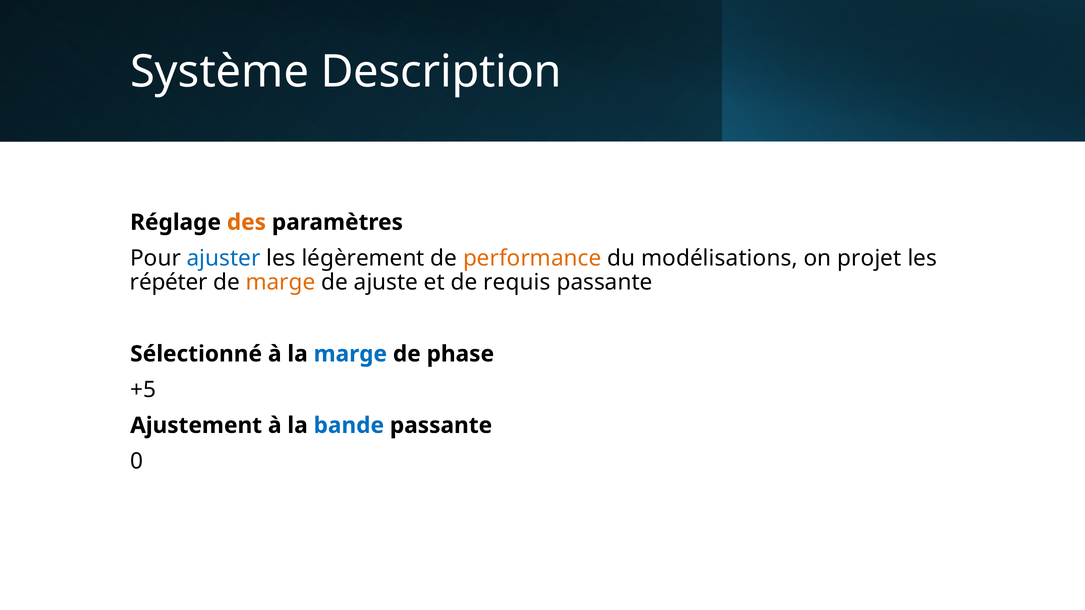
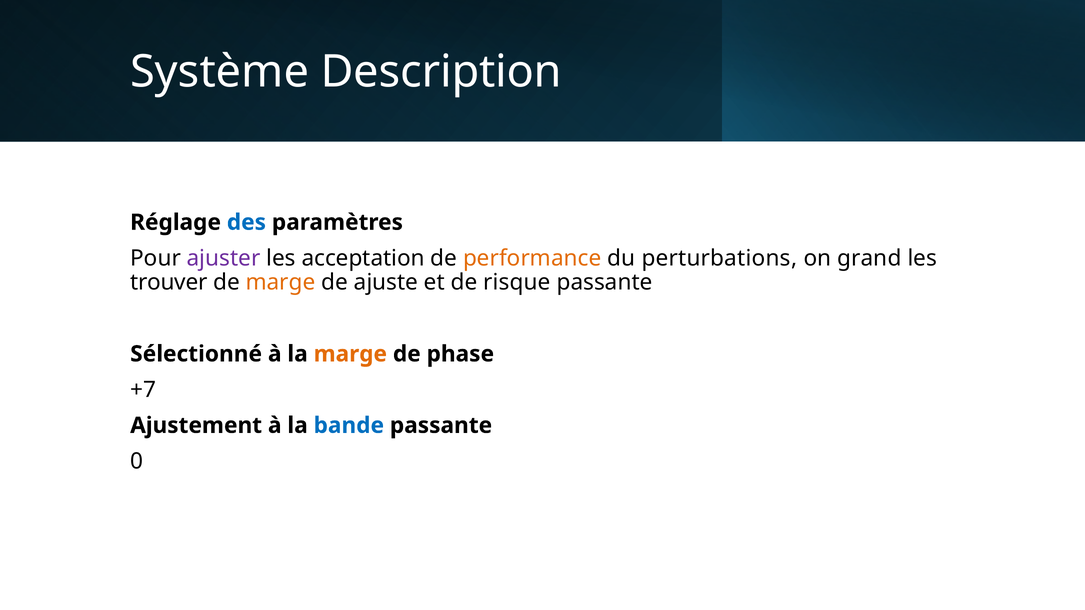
des colour: orange -> blue
ajuster colour: blue -> purple
légèrement: légèrement -> acceptation
modélisations: modélisations -> perturbations
projet: projet -> grand
répéter: répéter -> trouver
requis: requis -> risque
marge at (350, 354) colour: blue -> orange
+5: +5 -> +7
